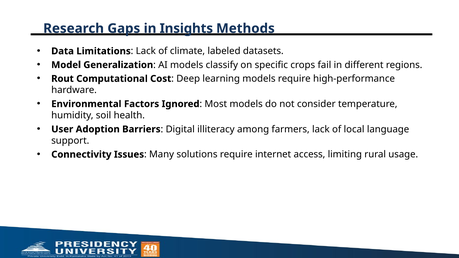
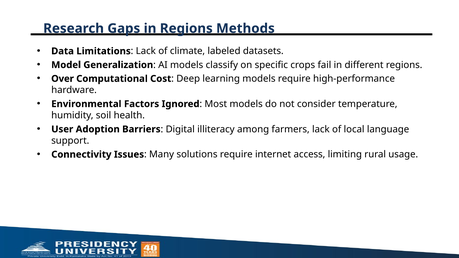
in Insights: Insights -> Regions
Rout: Rout -> Over
